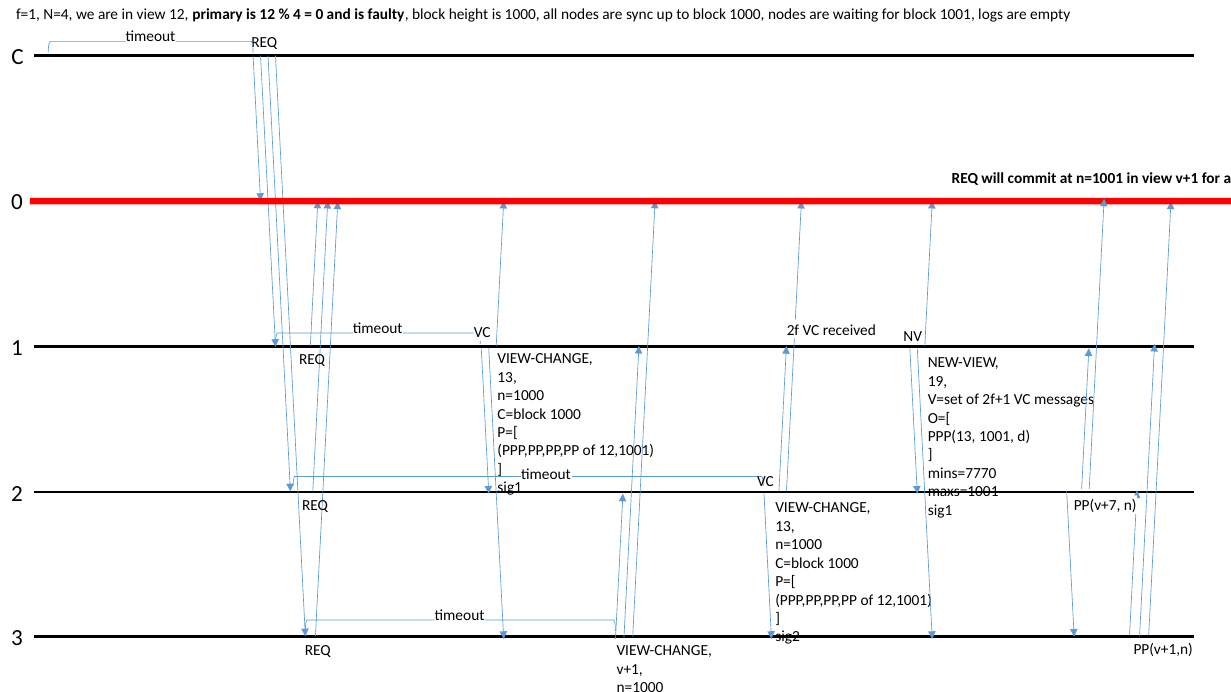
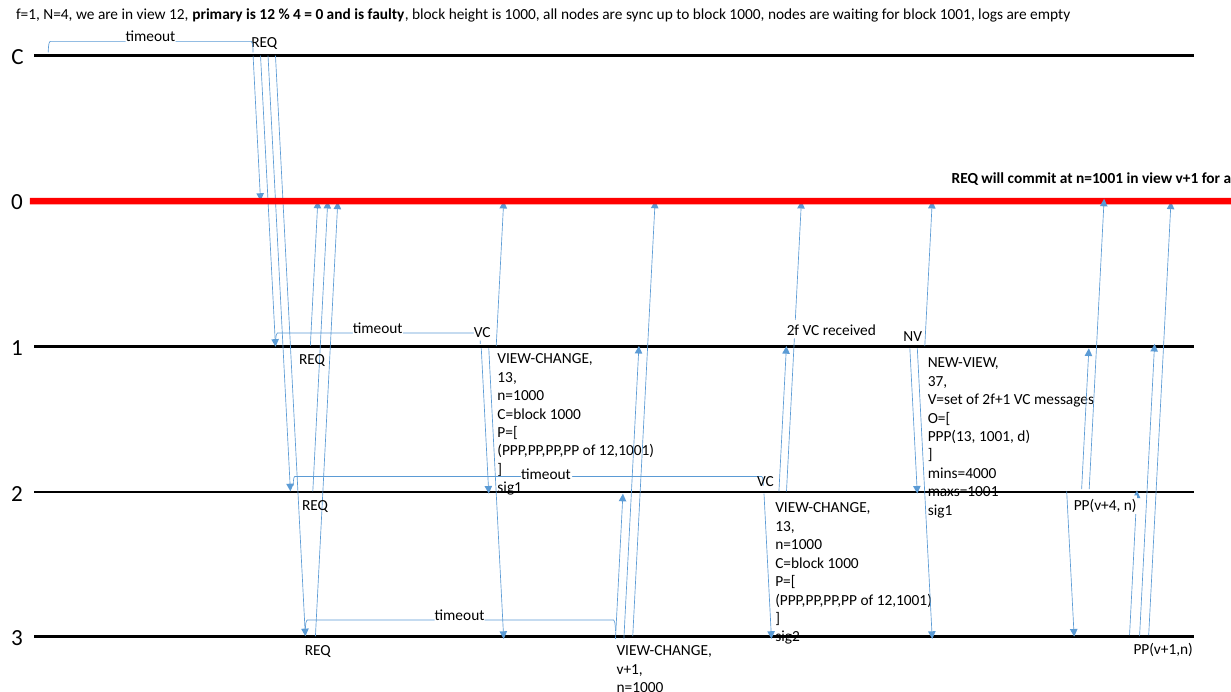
19: 19 -> 37
mins=7770: mins=7770 -> mins=4000
PP(v+7: PP(v+7 -> PP(v+4
